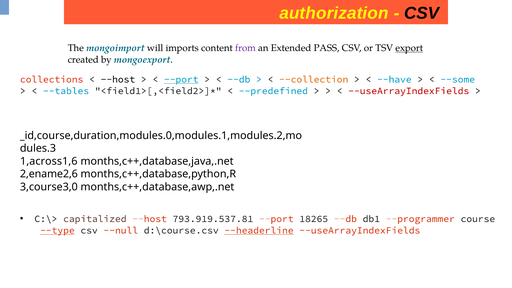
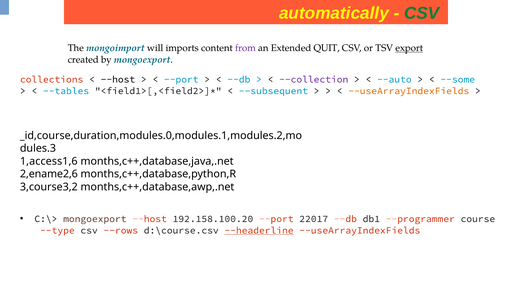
authorization: authorization -> automatically
CSV at (422, 13) colour: black -> green
PASS: PASS -> QUIT
--port at (181, 79) underline: present -> none
--collection colour: orange -> purple
--have: --have -> --auto
--predefined: --predefined -> --subsequent
--useArrayIndexFields at (409, 91) colour: red -> orange
1,across1,6: 1,across1,6 -> 1,access1,6
3,course3,0: 3,course3,0 -> 3,course3,2
C:\> capitalized: capitalized -> mongoexport
793.919.537.81: 793.919.537.81 -> 192.158.100.20
18265: 18265 -> 22017
--type underline: present -> none
--null: --null -> --rows
